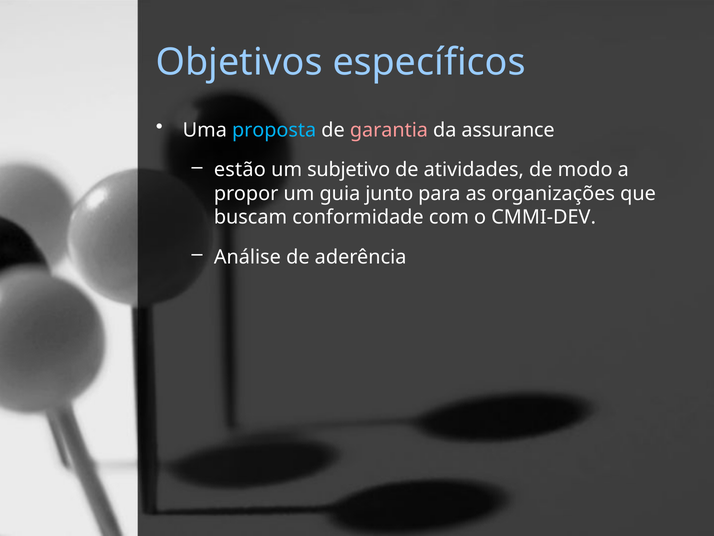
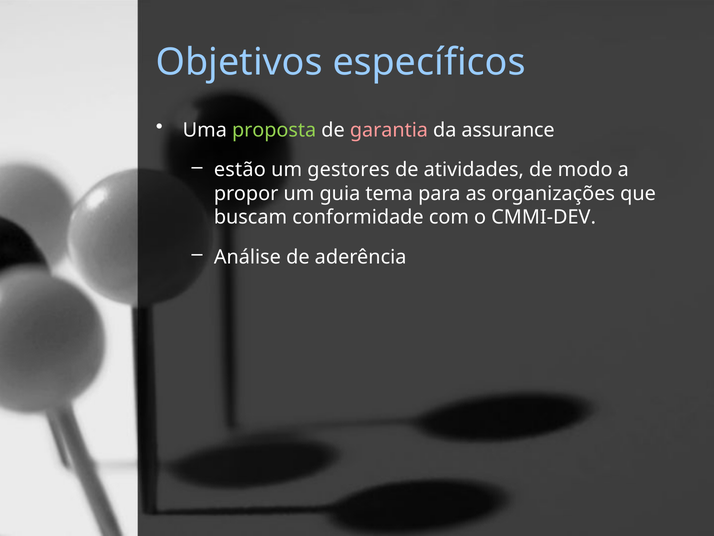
proposta colour: light blue -> light green
subjetivo: subjetivo -> gestores
junto: junto -> tema
